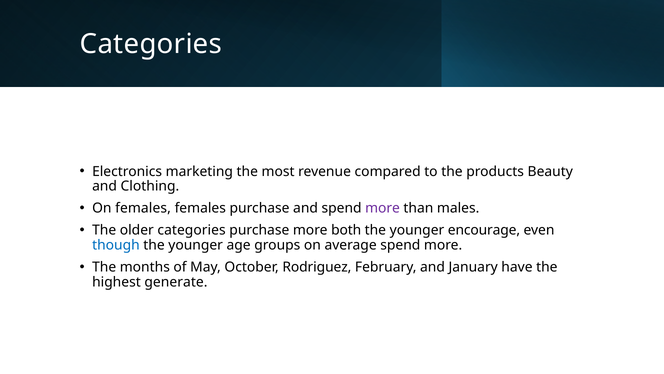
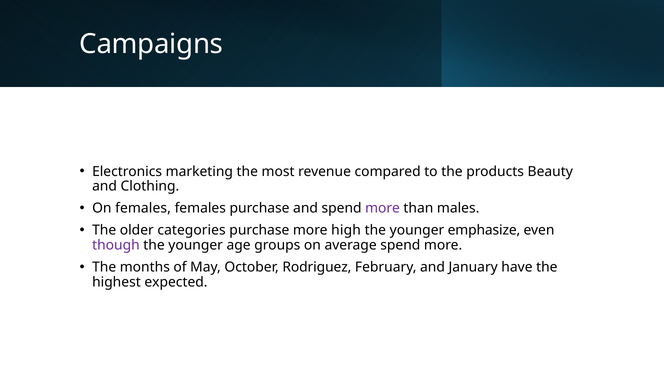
Categories at (151, 44): Categories -> Campaigns
both: both -> high
encourage: encourage -> emphasize
though colour: blue -> purple
generate: generate -> expected
